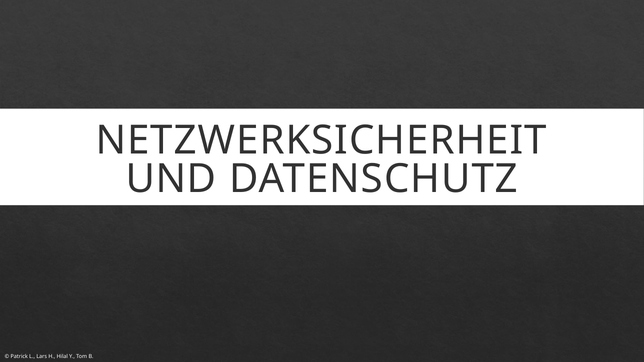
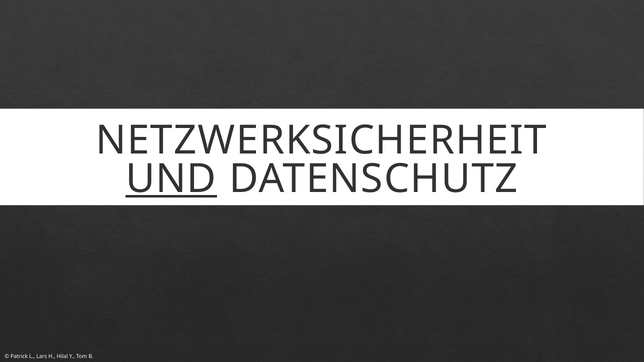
UND underline: none -> present
